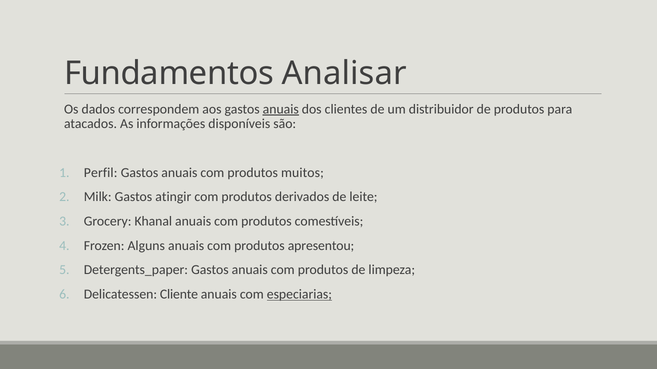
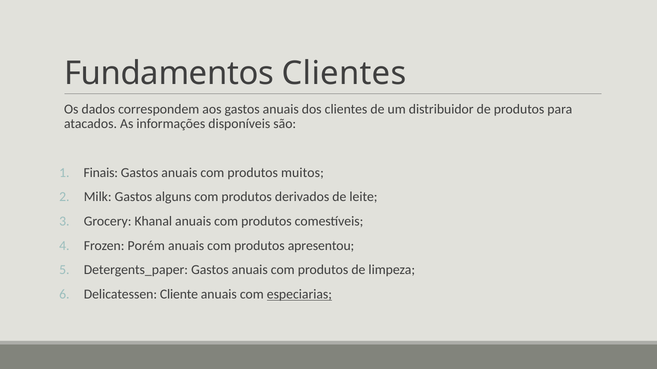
Fundamentos Analisar: Analisar -> Clientes
anuais at (281, 109) underline: present -> none
Perfil: Perfil -> Finais
atingir: atingir -> alguns
Alguns: Alguns -> Porém
